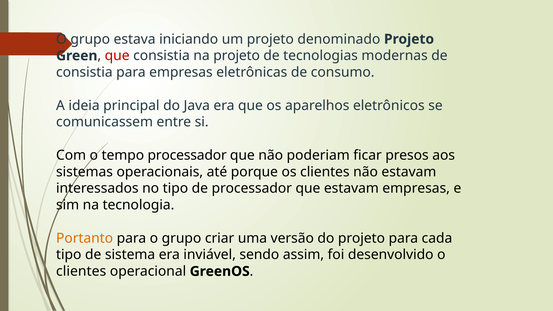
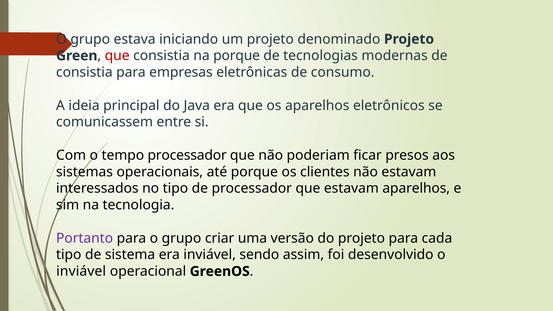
na projeto: projeto -> porque
estavam empresas: empresas -> aparelhos
Portanto colour: orange -> purple
clientes at (81, 271): clientes -> inviável
